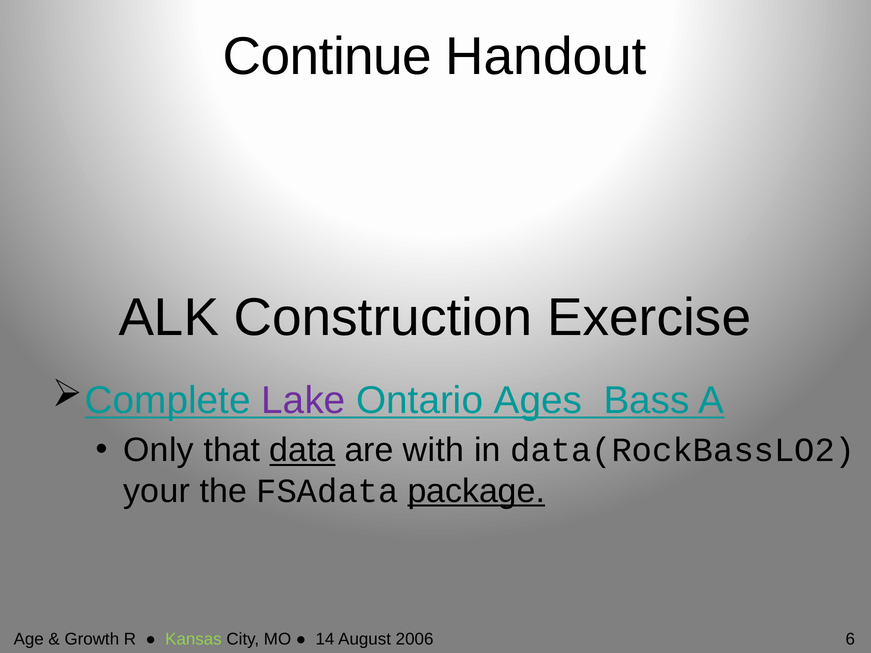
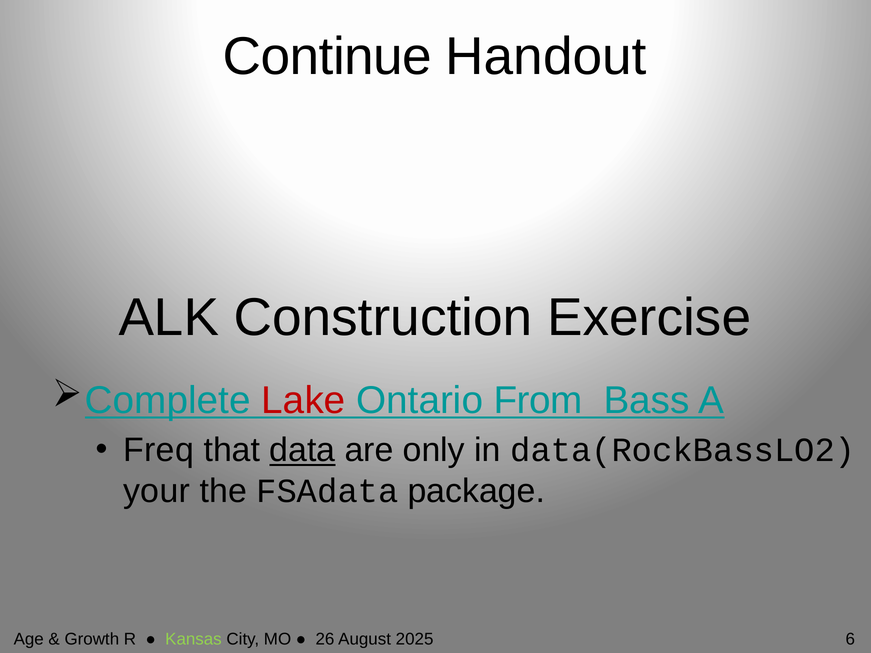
Lake colour: purple -> red
Ages: Ages -> From
Only: Only -> Freq
with: with -> only
package underline: present -> none
14: 14 -> 26
2006: 2006 -> 2025
